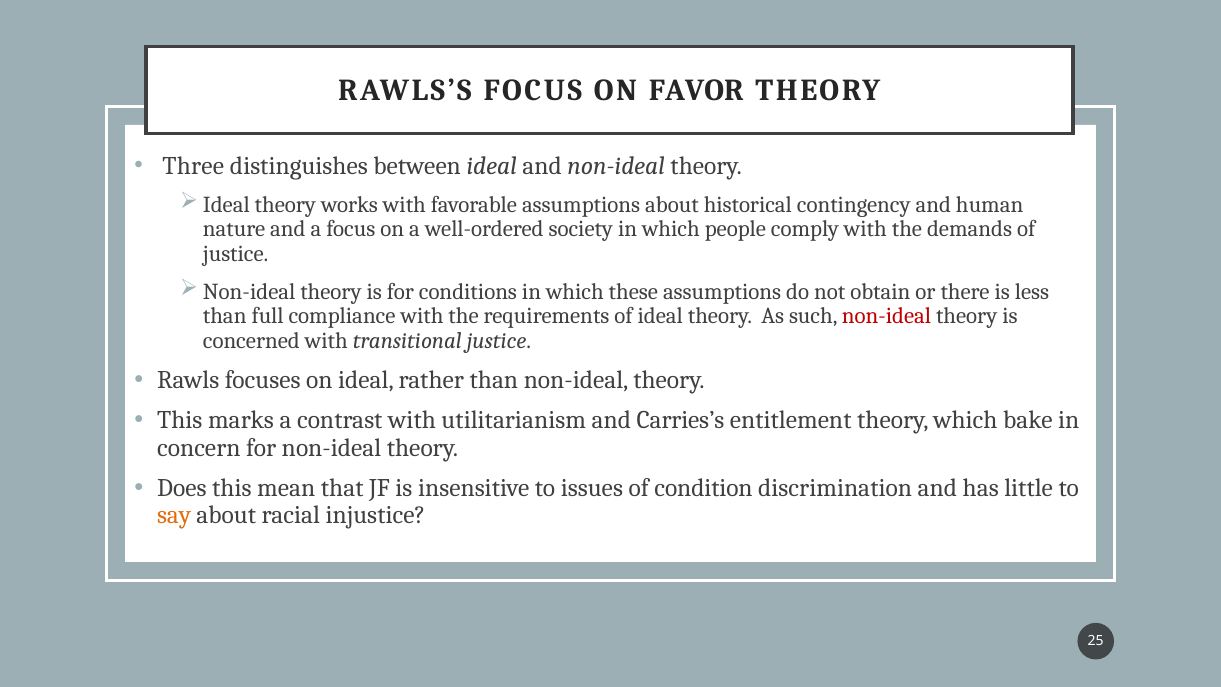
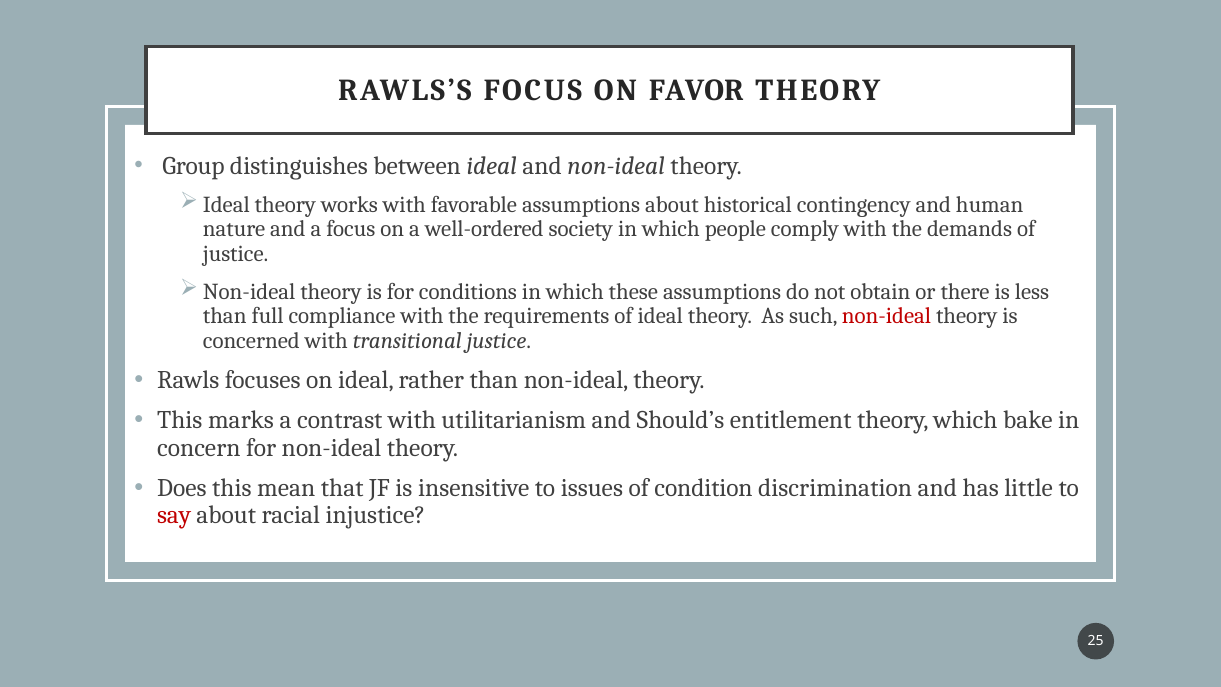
Three: Three -> Group
Carries’s: Carries’s -> Should’s
say colour: orange -> red
